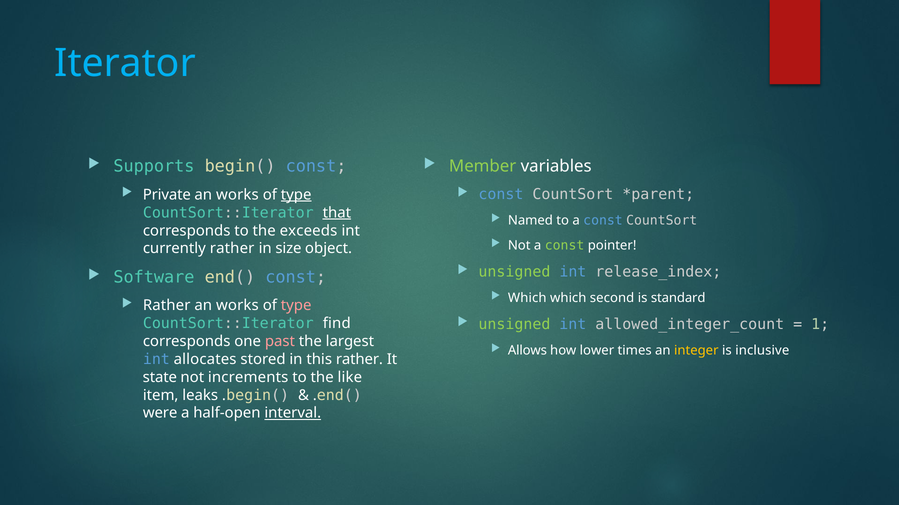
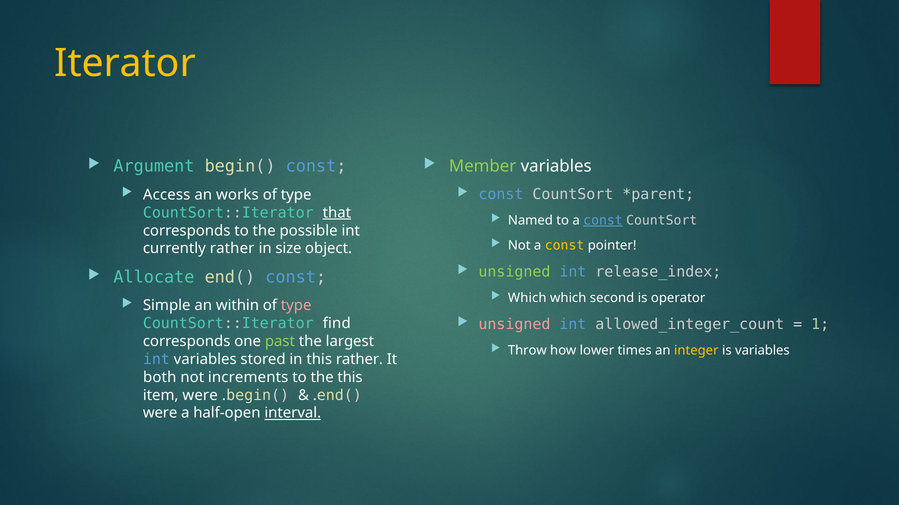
Iterator colour: light blue -> yellow
Supports: Supports -> Argument
Private: Private -> Access
type at (296, 195) underline: present -> none
const at (603, 221) underline: none -> present
exceeds: exceeds -> possible
const at (565, 246) colour: light green -> yellow
Software: Software -> Allocate
standard: standard -> operator
Rather at (167, 306): Rather -> Simple
works at (237, 306): works -> within
unsigned at (514, 325) colour: light green -> pink
past colour: pink -> light green
Allows: Allows -> Throw
is inclusive: inclusive -> variables
int allocates: allocates -> variables
state: state -> both
the like: like -> this
item leaks: leaks -> were
